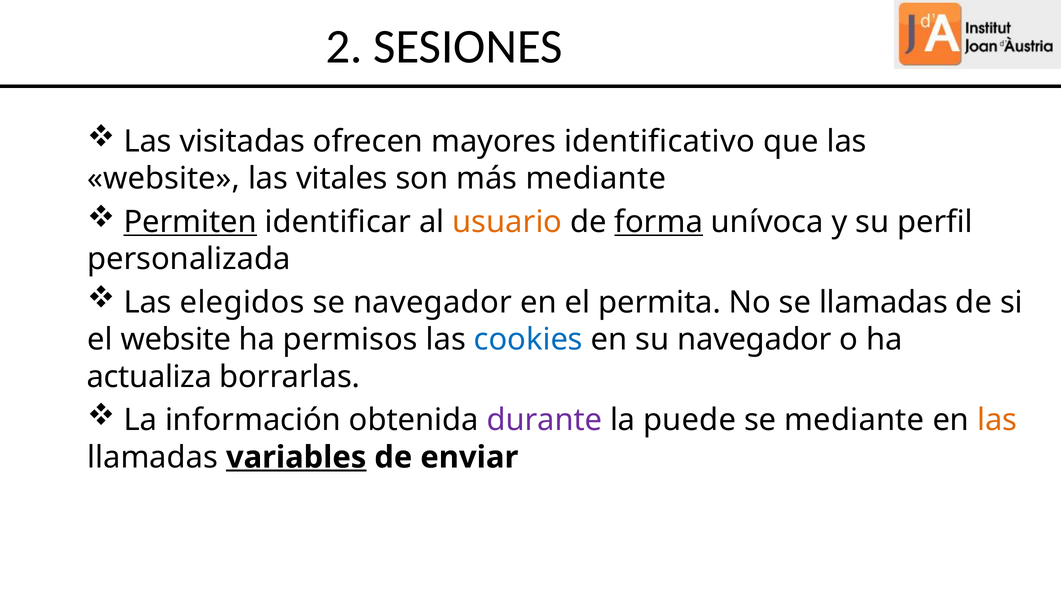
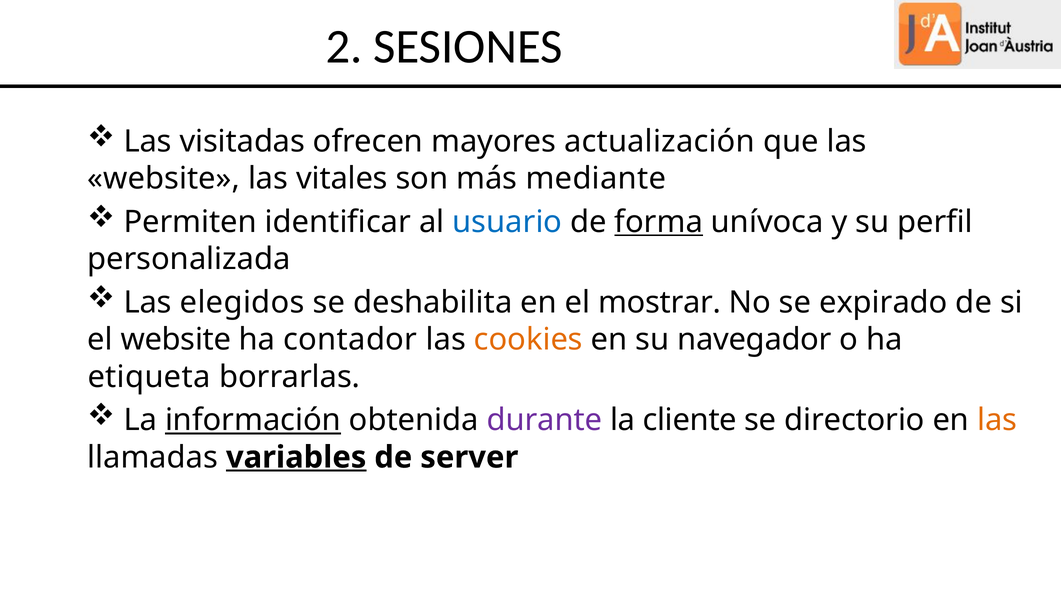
identificativo: identificativo -> actualización
Permiten underline: present -> none
usuario colour: orange -> blue
se navegador: navegador -> deshabilita
permita: permita -> mostrar
se llamadas: llamadas -> expirado
permisos: permisos -> contador
cookies colour: blue -> orange
actualiza: actualiza -> etiqueta
información underline: none -> present
puede: puede -> cliente
se mediante: mediante -> directorio
enviar: enviar -> server
